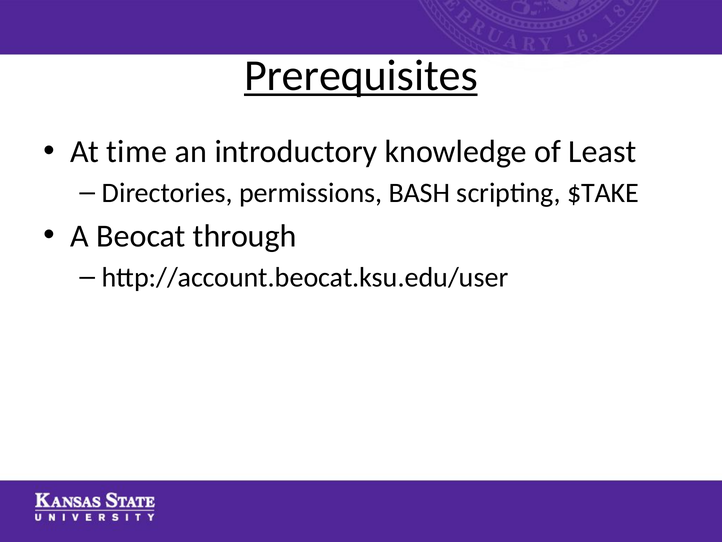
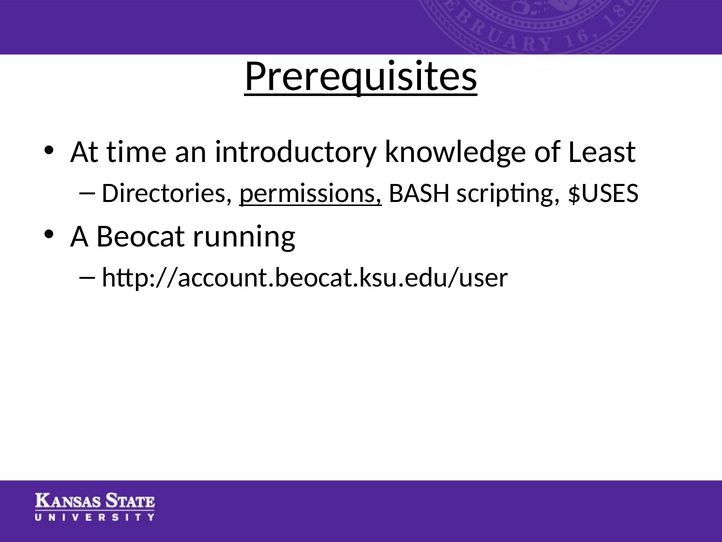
permissions underline: none -> present
$TAKE: $TAKE -> $USES
through: through -> running
